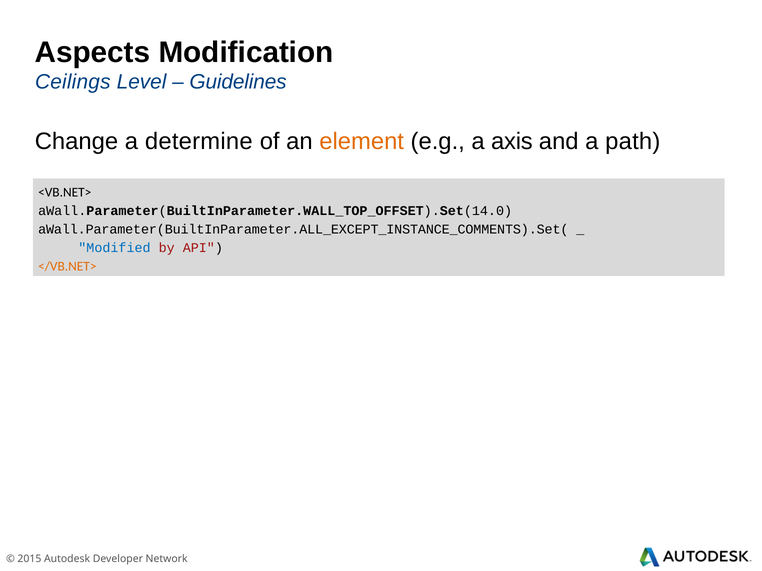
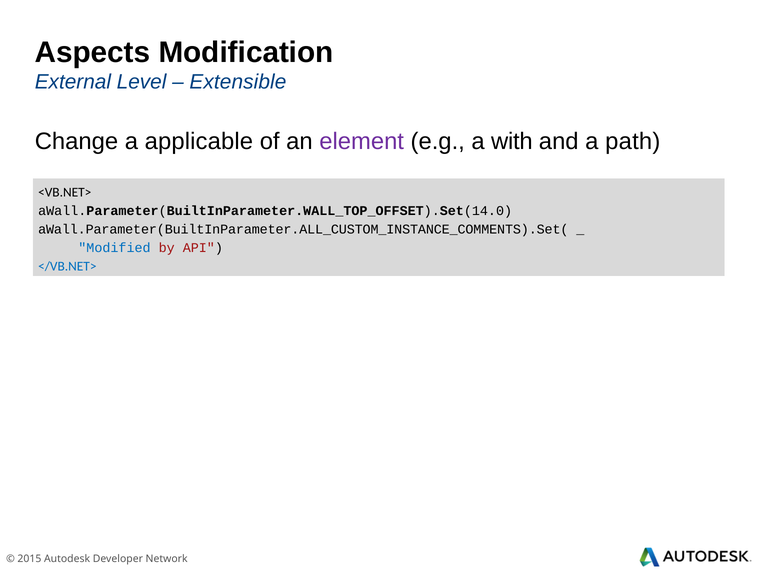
Ceilings: Ceilings -> External
Guidelines: Guidelines -> Extensible
determine: determine -> applicable
element colour: orange -> purple
axis: axis -> with
aWall.Parameter(BuiltInParameter.ALL_EXCEPT_INSTANCE_COMMENTS).Set(: aWall.Parameter(BuiltInParameter.ALL_EXCEPT_INSTANCE_COMMENTS).Set( -> aWall.Parameter(BuiltInParameter.ALL_CUSTOM_INSTANCE_COMMENTS).Set(
</VB.NET> colour: orange -> blue
